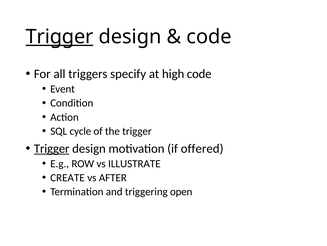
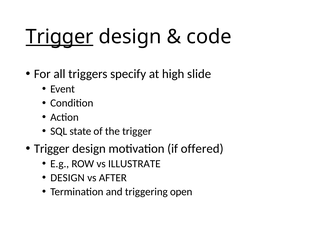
high code: code -> slide
cycle: cycle -> state
Trigger at (52, 148) underline: present -> none
CREATE at (68, 177): CREATE -> DESIGN
